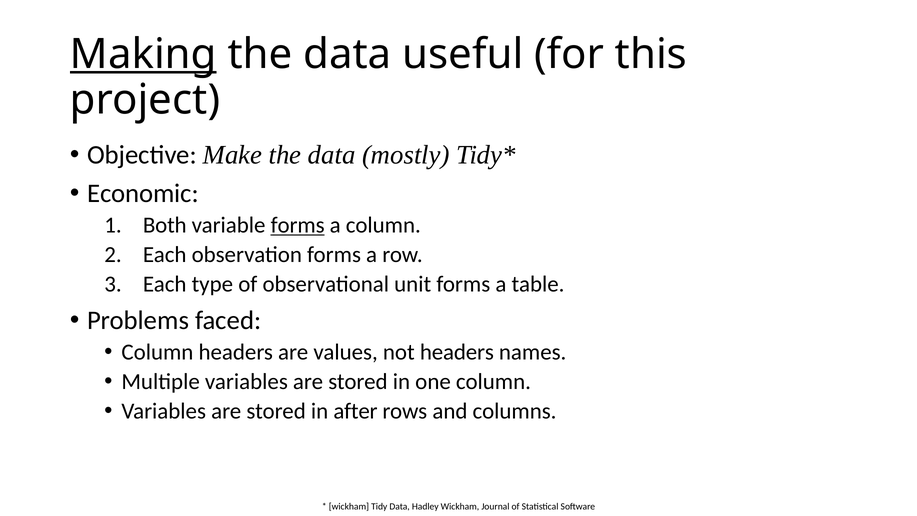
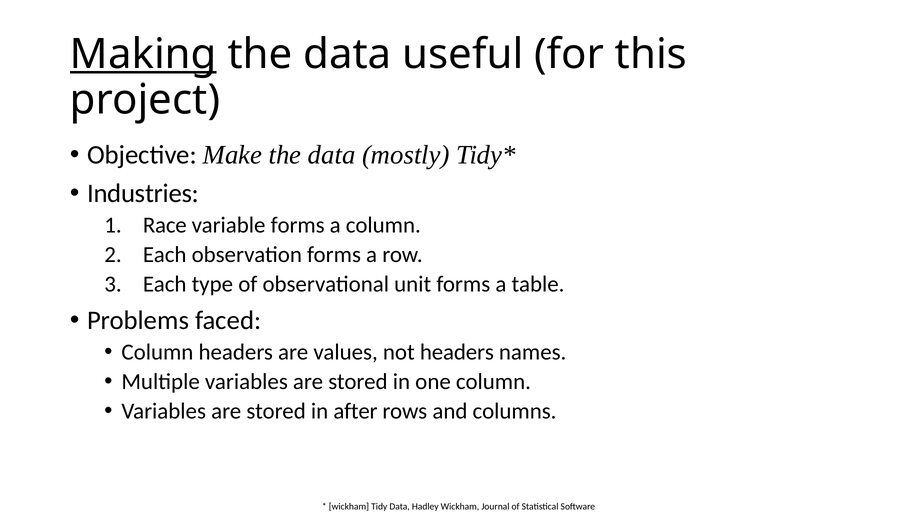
Economic: Economic -> Industries
Both: Both -> Race
forms at (298, 225) underline: present -> none
